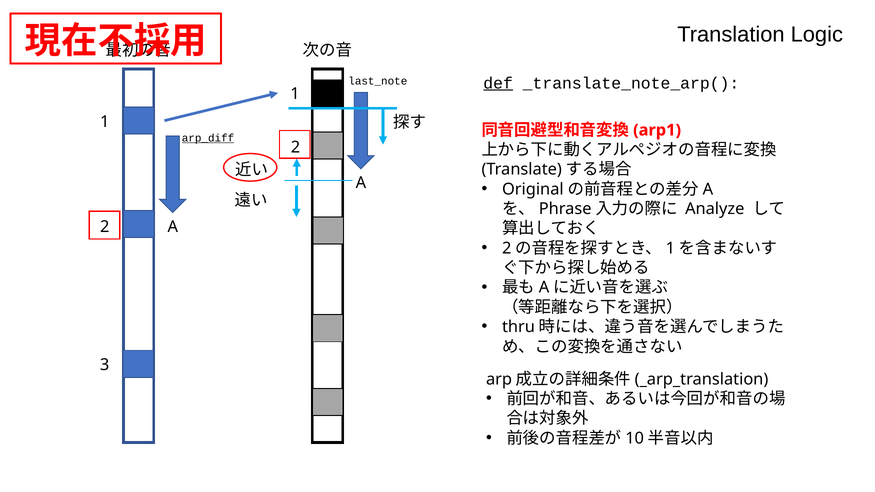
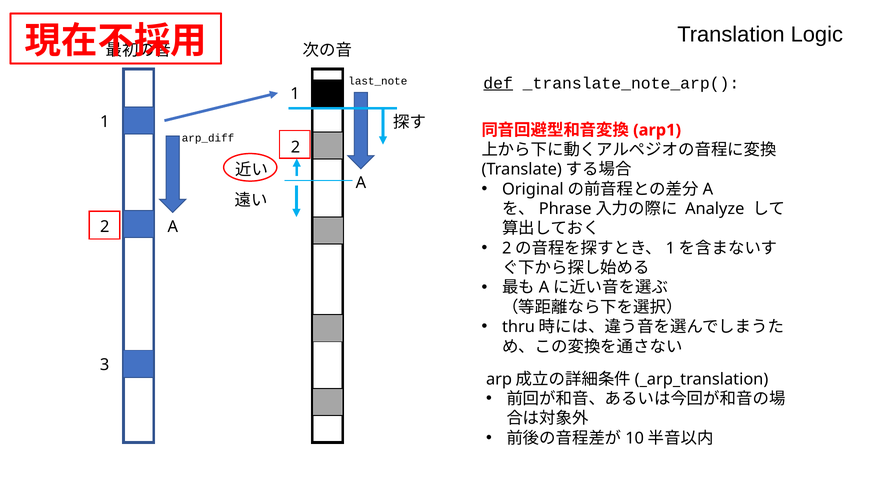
arp_diff underline: present -> none
